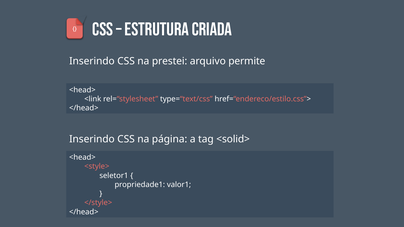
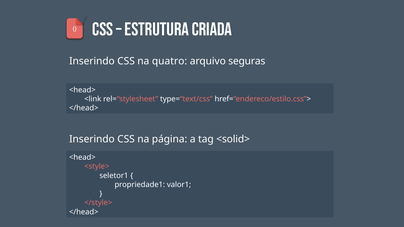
prestei: prestei -> quatro
permite: permite -> seguras
